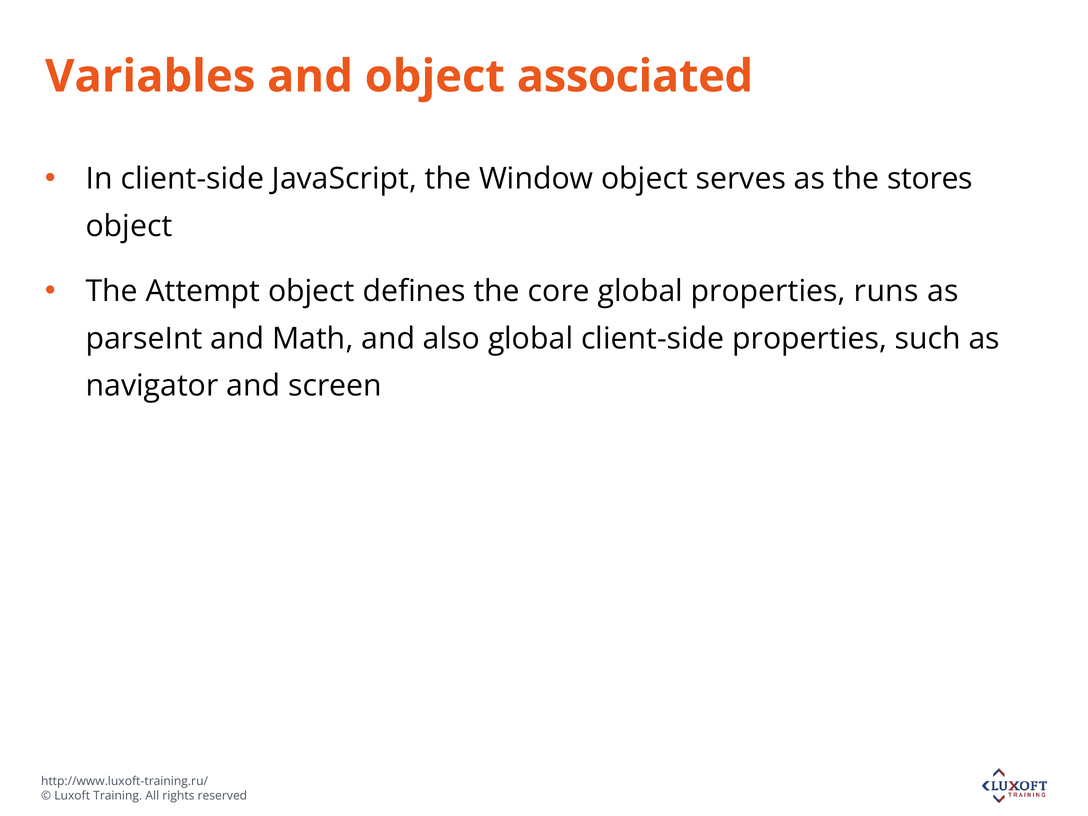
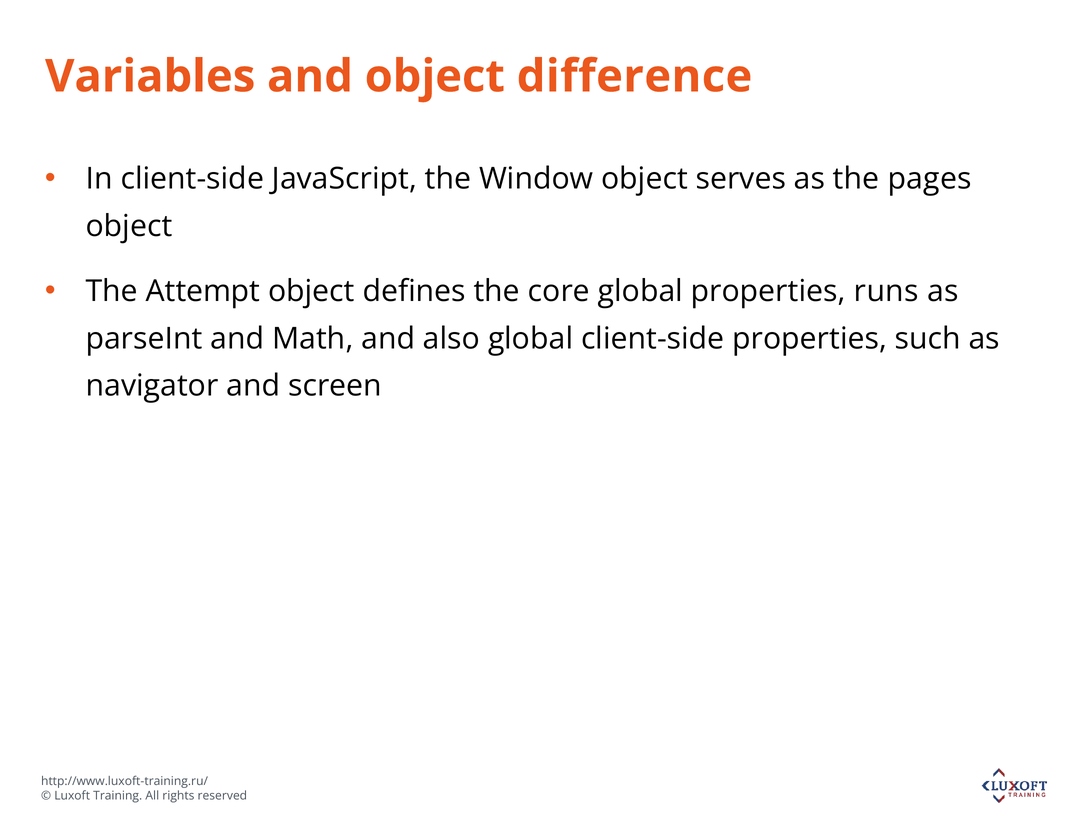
associated: associated -> difference
stores: stores -> pages
